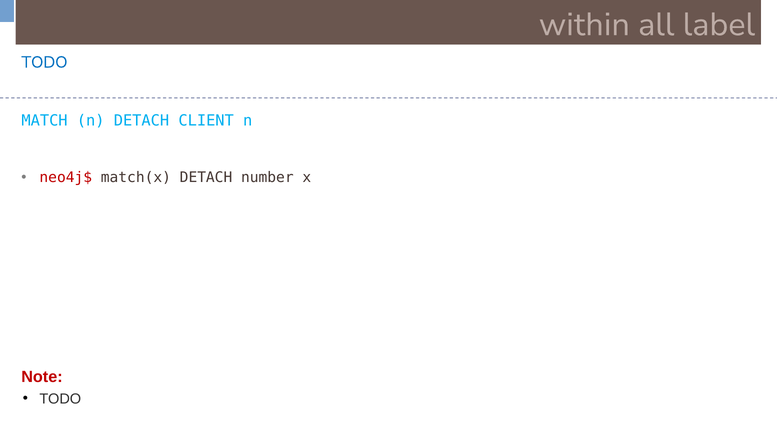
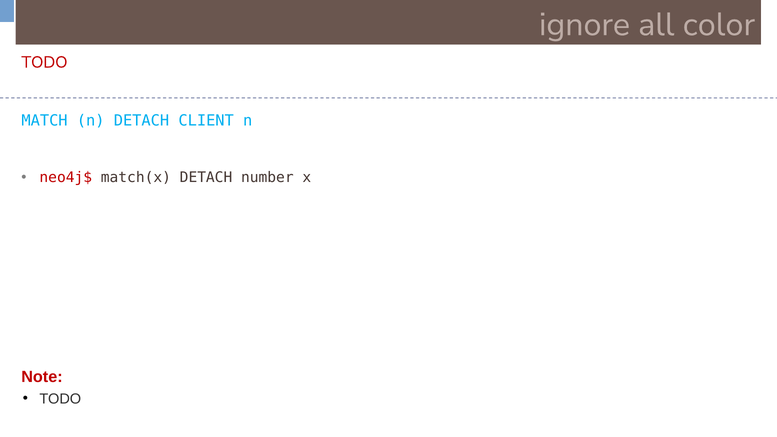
within: within -> ignore
label: label -> color
TODO at (44, 62) colour: blue -> red
